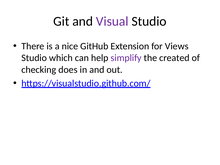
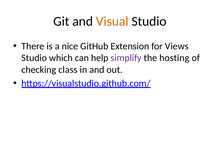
Visual colour: purple -> orange
created: created -> hosting
does: does -> class
